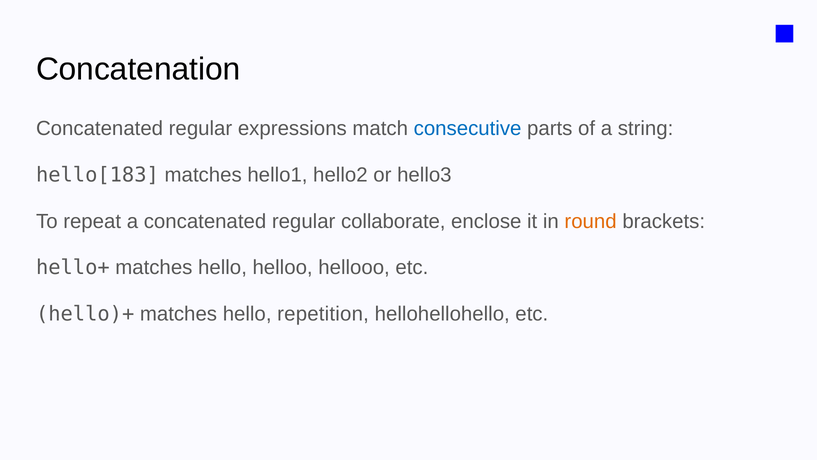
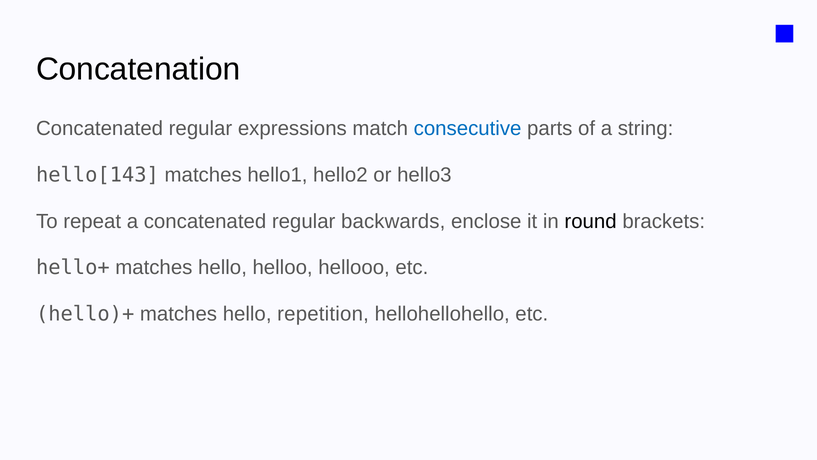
hello[183: hello[183 -> hello[143
collaborate: collaborate -> backwards
round colour: orange -> black
